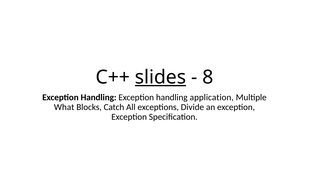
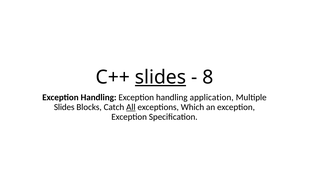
What at (64, 107): What -> Slides
All underline: none -> present
Divide: Divide -> Which
